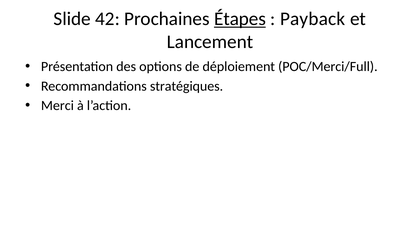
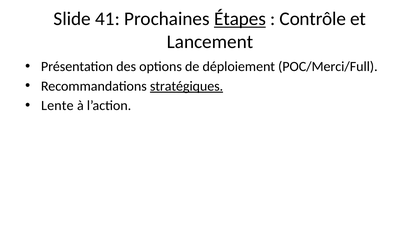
42: 42 -> 41
Payback: Payback -> Contrôle
stratégiques underline: none -> present
Merci: Merci -> Lente
